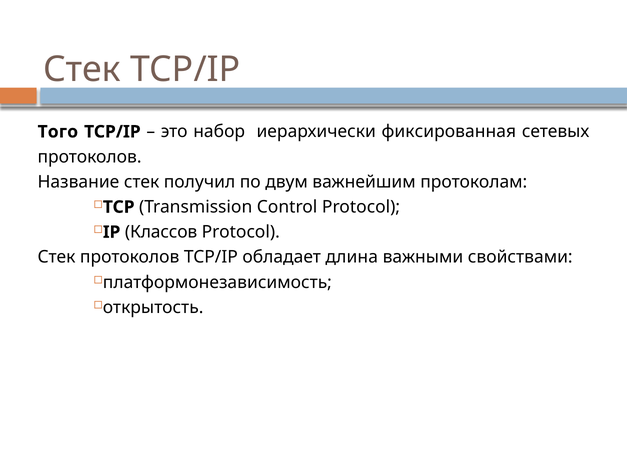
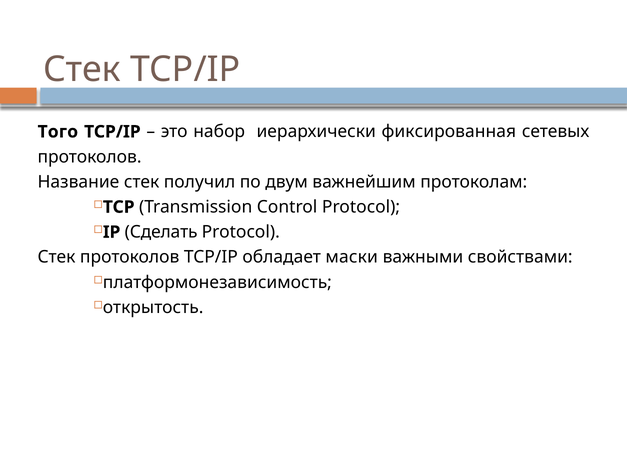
Классов: Классов -> Сделать
длина: длина -> маски
